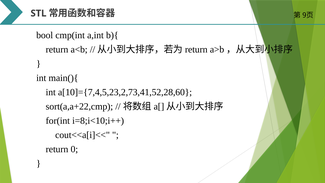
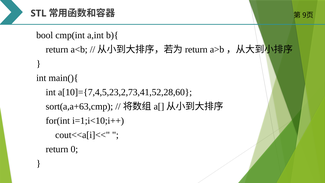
sort(a,a+22,cmp: sort(a,a+22,cmp -> sort(a,a+63,cmp
i=8;i<10;i++: i=8;i<10;i++ -> i=1;i<10;i++
